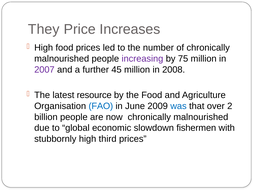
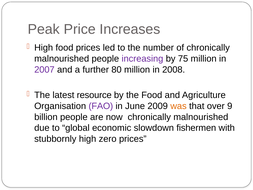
They: They -> Peak
45: 45 -> 80
FAO colour: blue -> purple
was colour: blue -> orange
2: 2 -> 9
third: third -> zero
